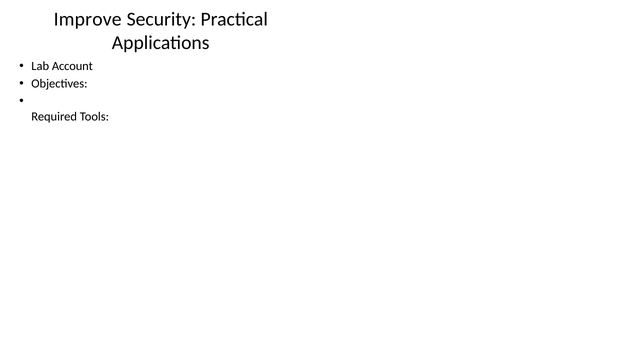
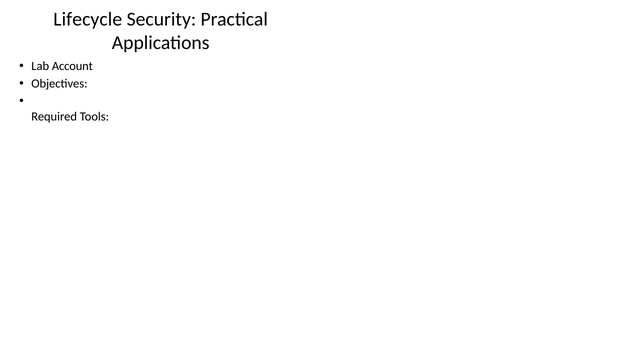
Improve: Improve -> Lifecycle
